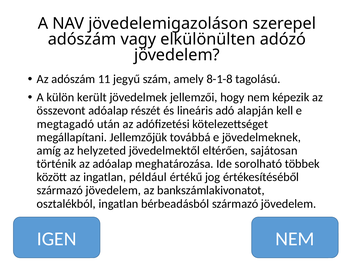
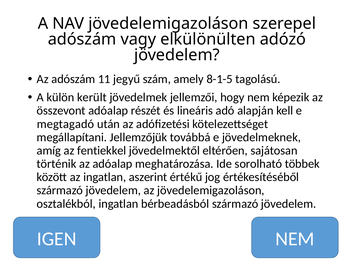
8-1-8: 8-1-8 -> 8-1-5
helyzeted: helyzeted -> fentiekkel
például: például -> aszerint
az bankszámlakivonatot: bankszámlakivonatot -> jövedelemigazoláson
